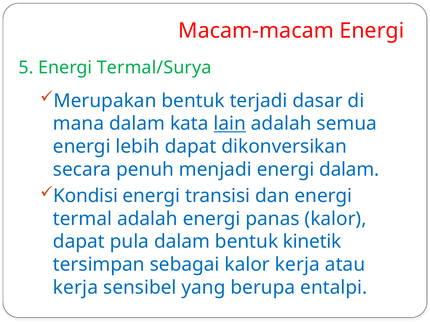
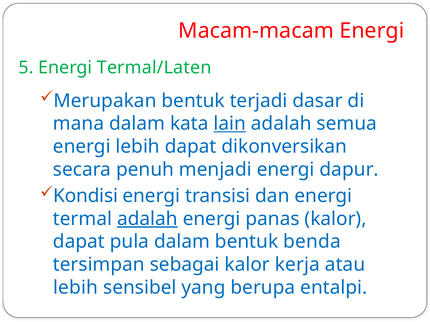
Termal/Surya: Termal/Surya -> Termal/Laten
energi dalam: dalam -> dapur
adalah at (147, 219) underline: none -> present
kinetik: kinetik -> benda
kerja at (76, 288): kerja -> lebih
